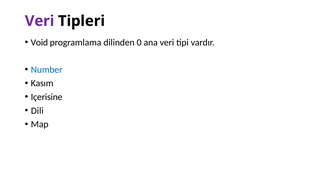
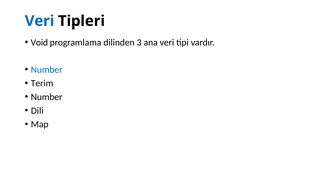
Veri at (40, 21) colour: purple -> blue
0: 0 -> 3
Kasım: Kasım -> Terim
Içerisine at (47, 97): Içerisine -> Number
